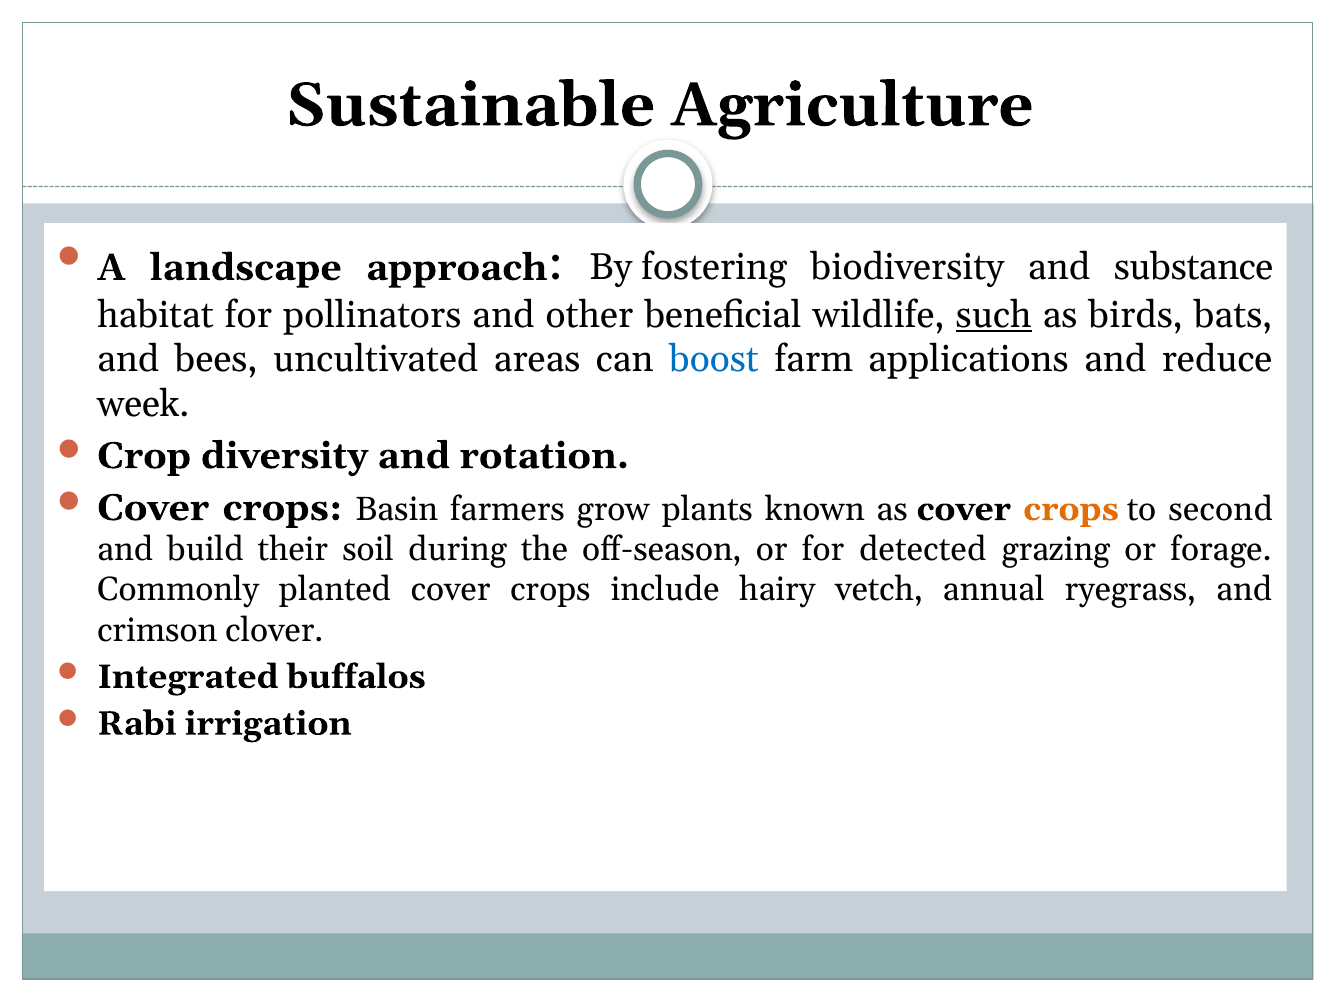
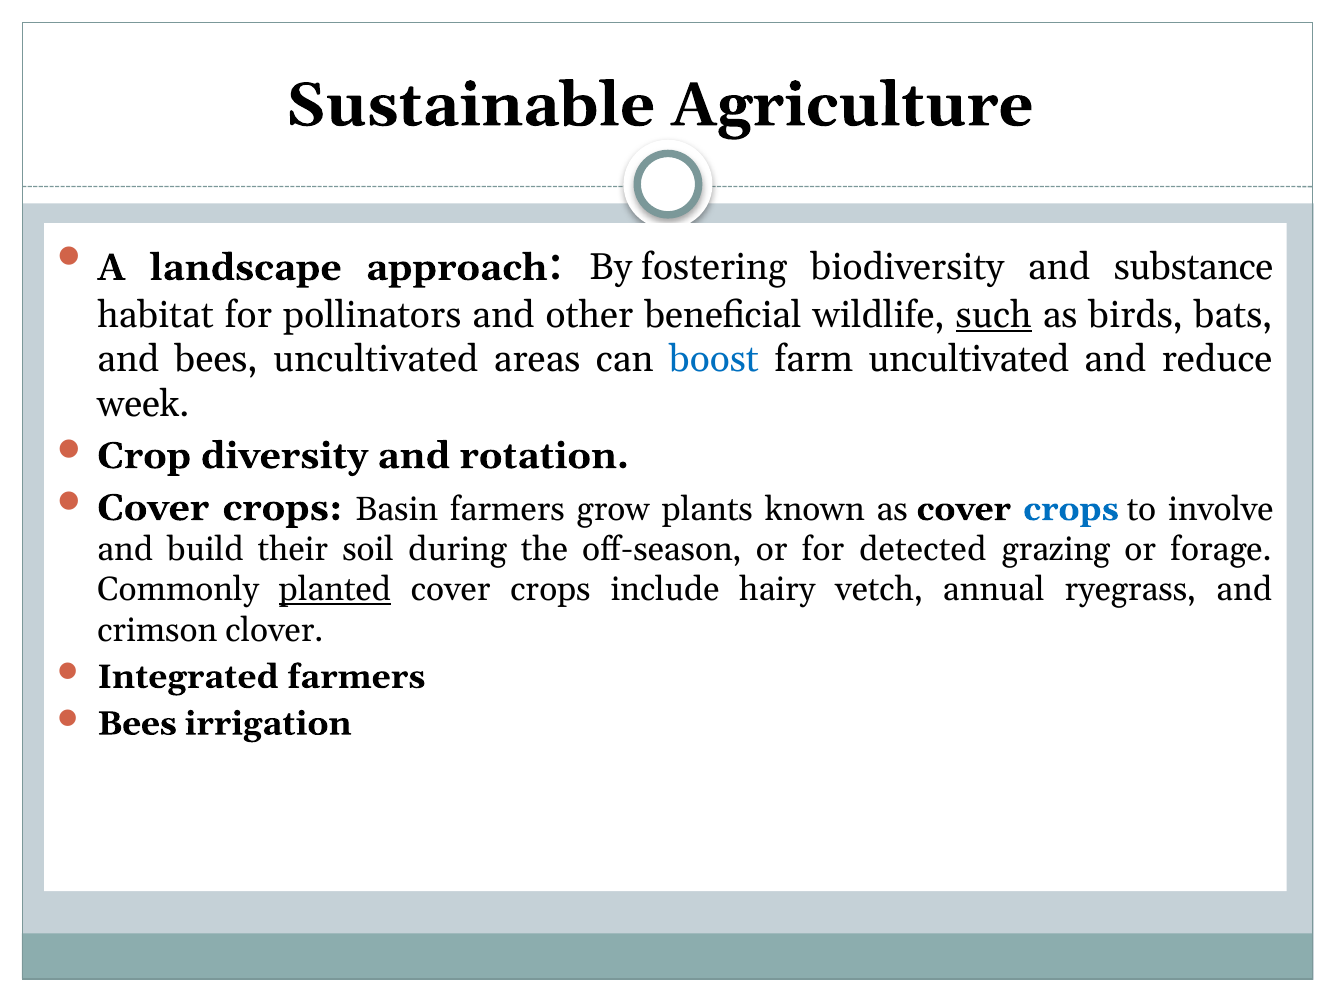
farm applications: applications -> uncultivated
crops at (1071, 509) colour: orange -> blue
second: second -> involve
planted underline: none -> present
Integrated buffalos: buffalos -> farmers
Rabi at (137, 724): Rabi -> Bees
